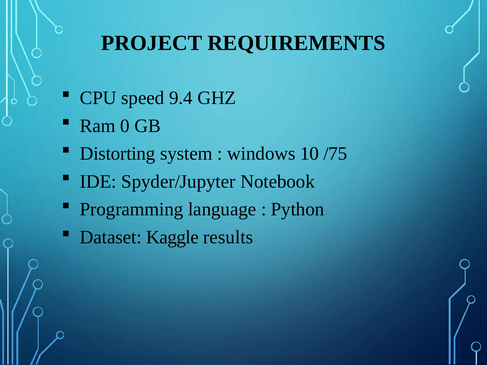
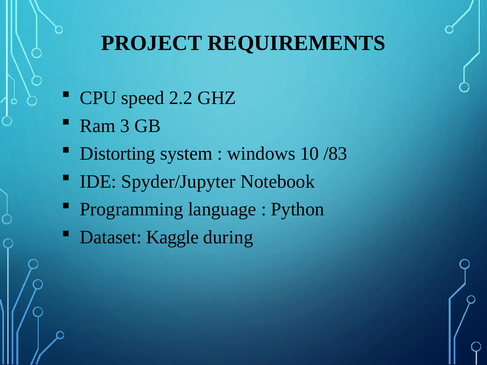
9.4: 9.4 -> 2.2
0: 0 -> 3
/75: /75 -> /83
results: results -> during
